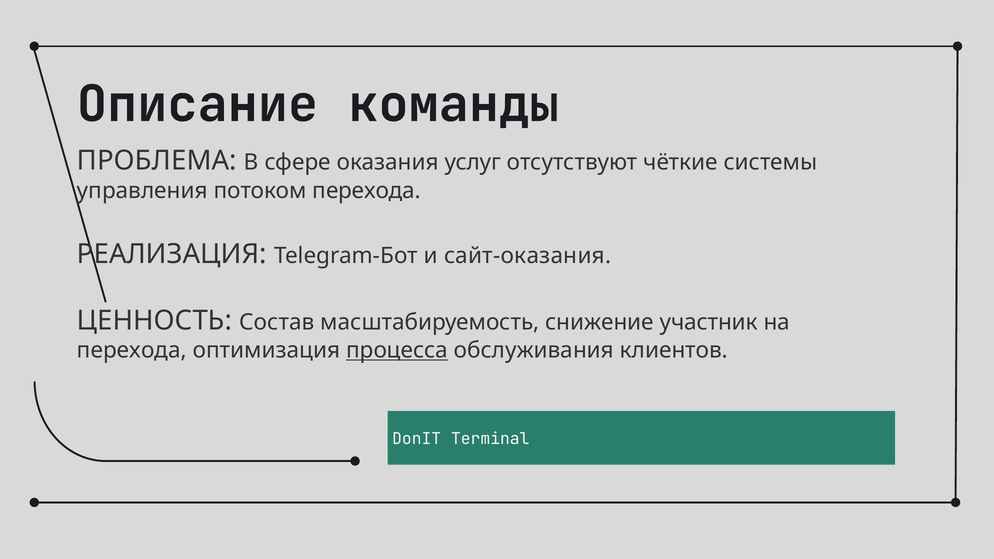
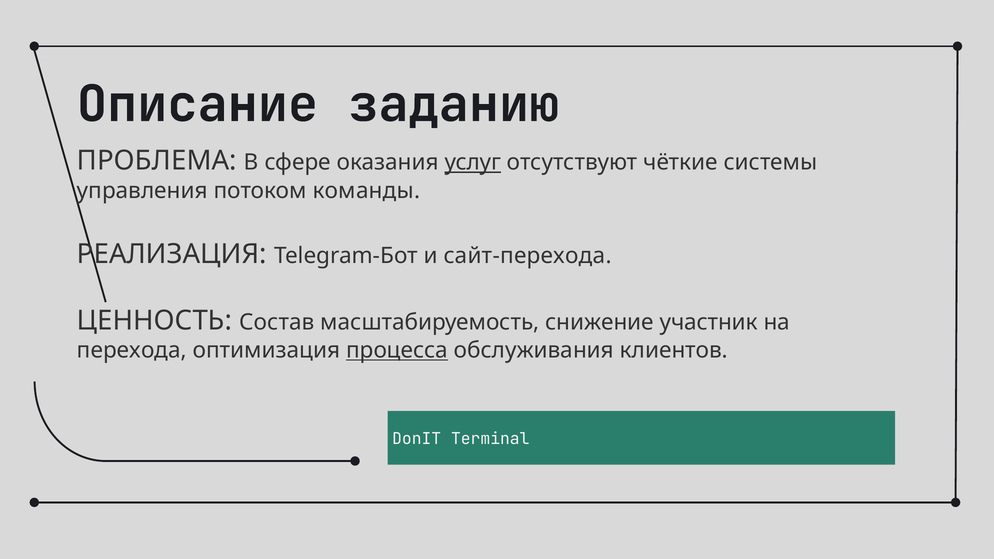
команды: команды -> заданию
услуг underline: none -> present
потоком перехода: перехода -> команды
сайт-оказания: сайт-оказания -> сайт-перехода
